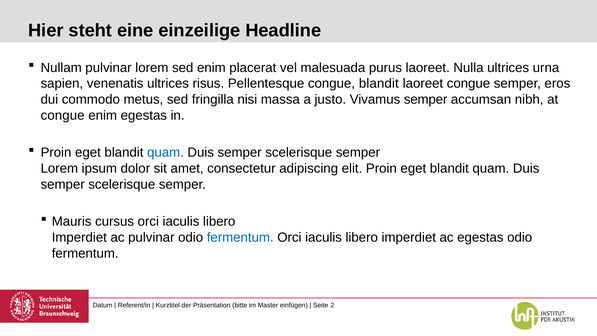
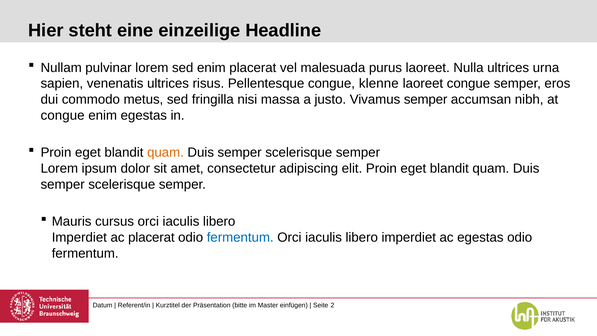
congue blandit: blandit -> klenne
quam at (165, 153) colour: blue -> orange
ac pulvinar: pulvinar -> placerat
